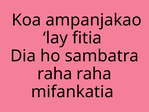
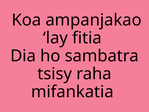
raha at (55, 74): raha -> tsisy
